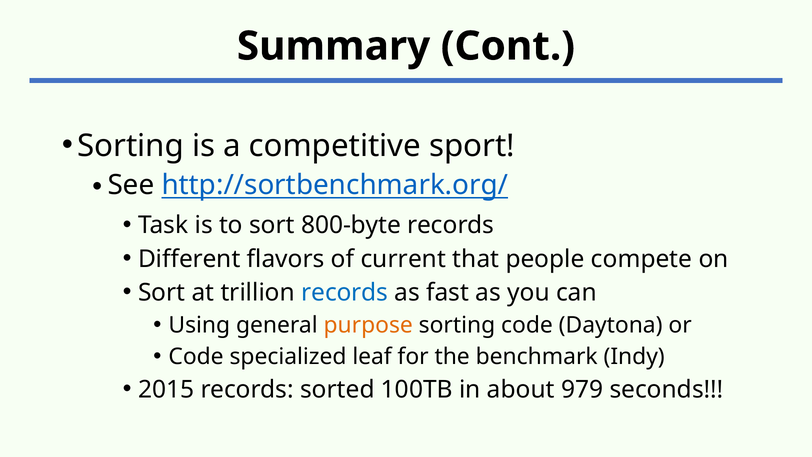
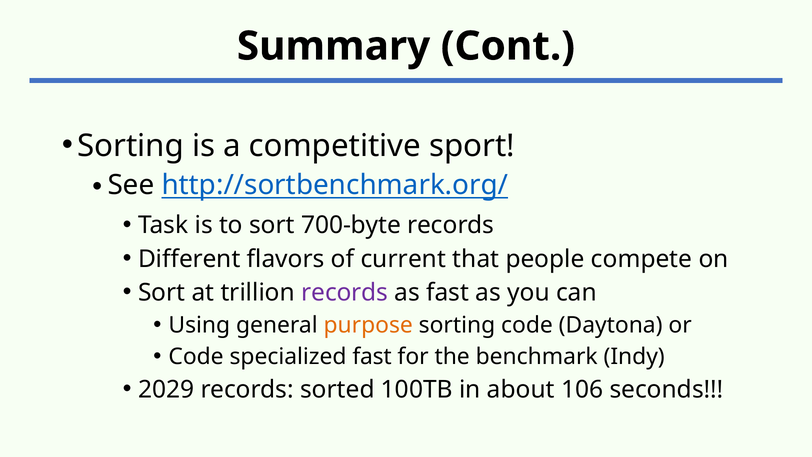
800-byte: 800-byte -> 700-byte
records at (345, 292) colour: blue -> purple
specialized leaf: leaf -> fast
2015: 2015 -> 2029
979: 979 -> 106
